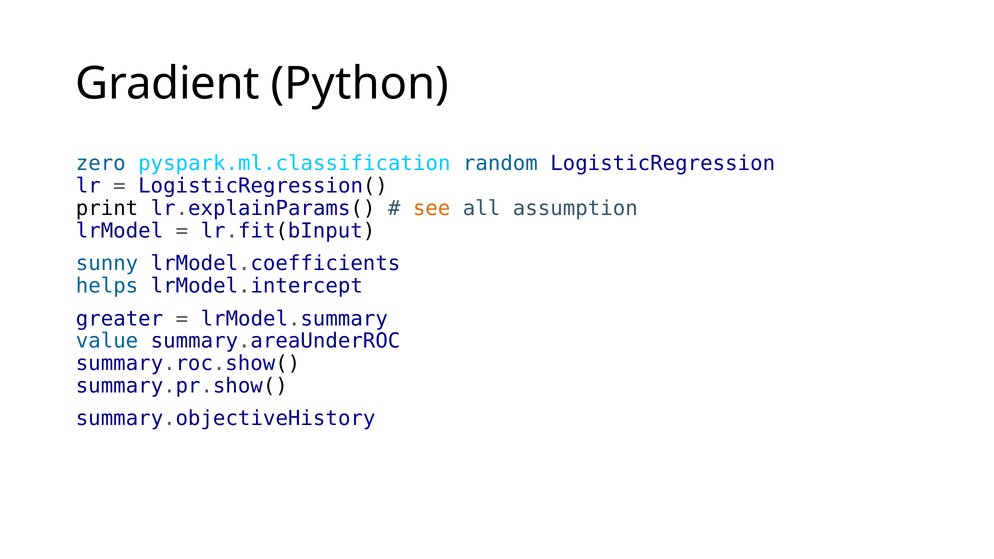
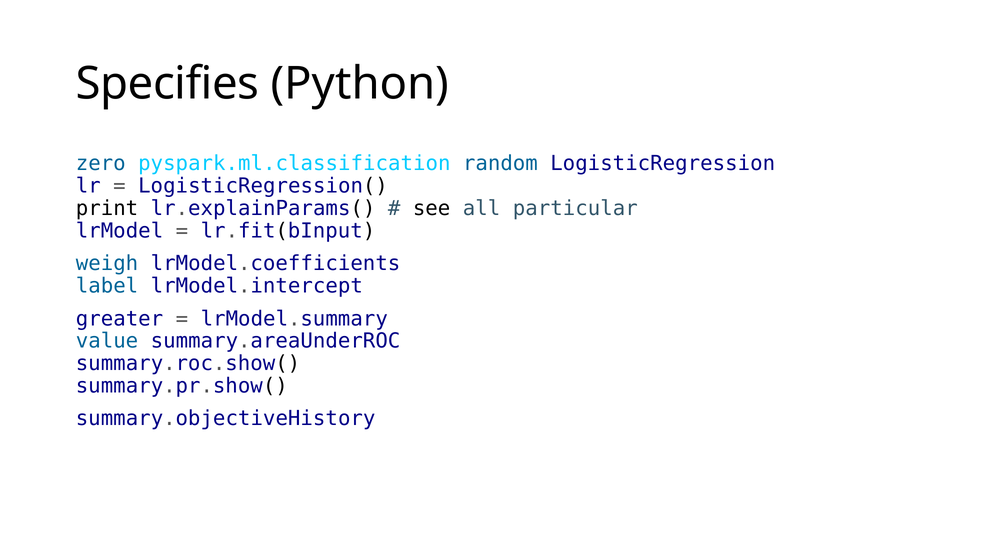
Gradient: Gradient -> Specifies
see colour: orange -> black
assumption: assumption -> particular
sunny: sunny -> weigh
helps: helps -> label
